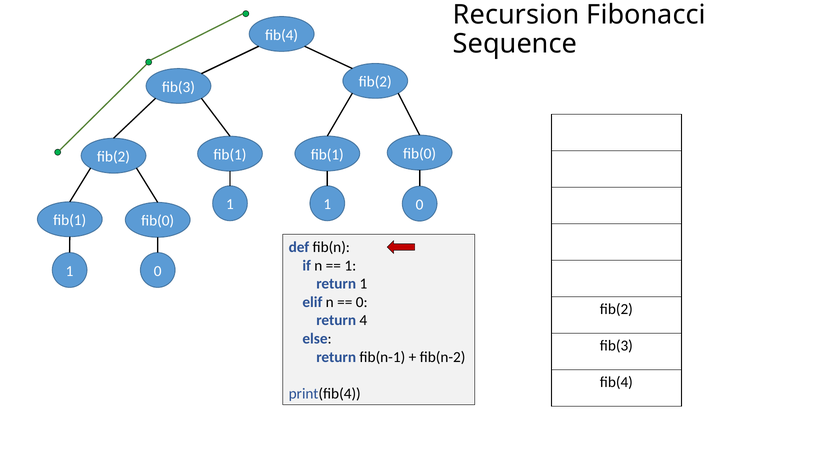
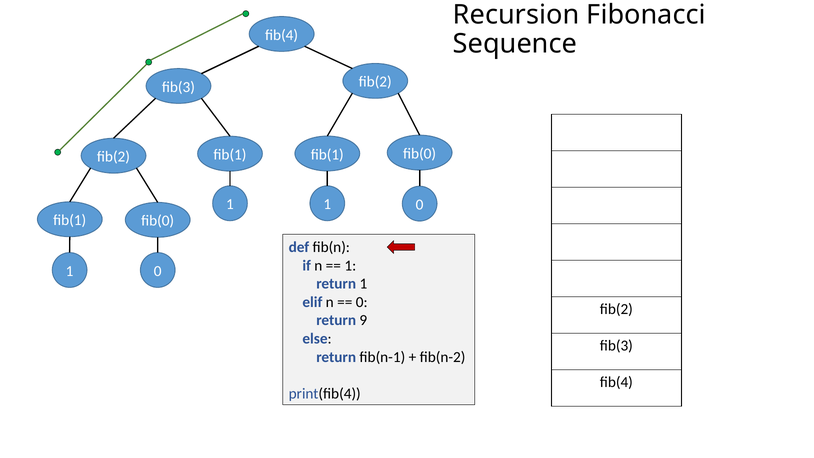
4: 4 -> 9
